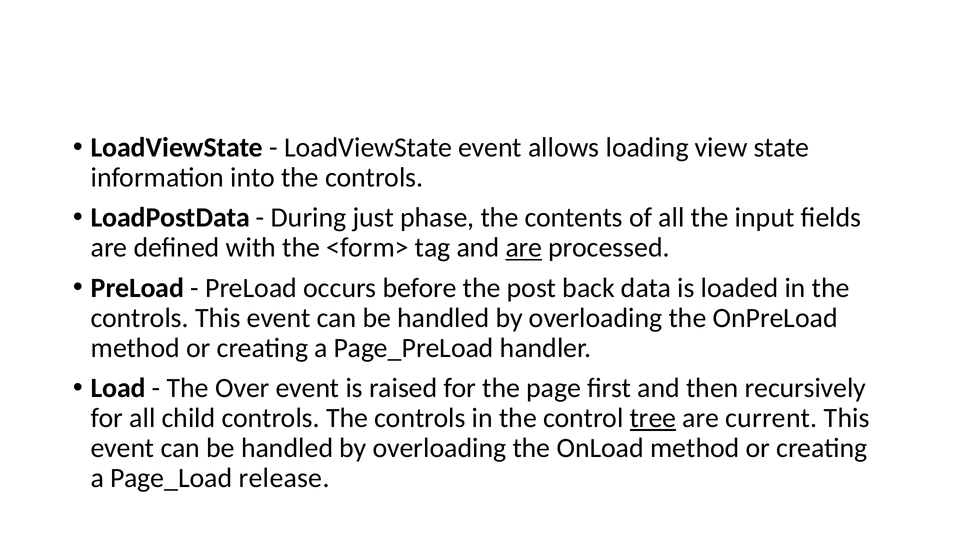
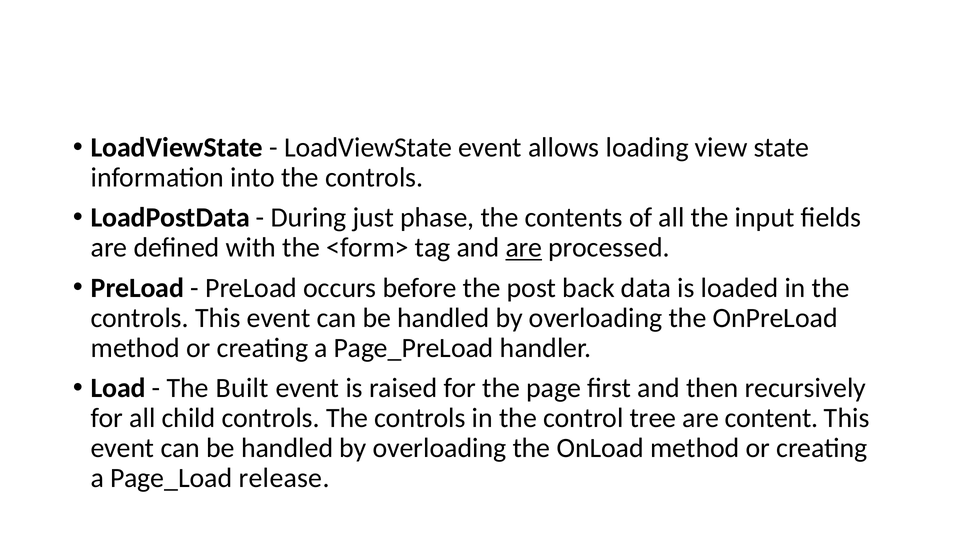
Over: Over -> Built
tree underline: present -> none
current: current -> content
